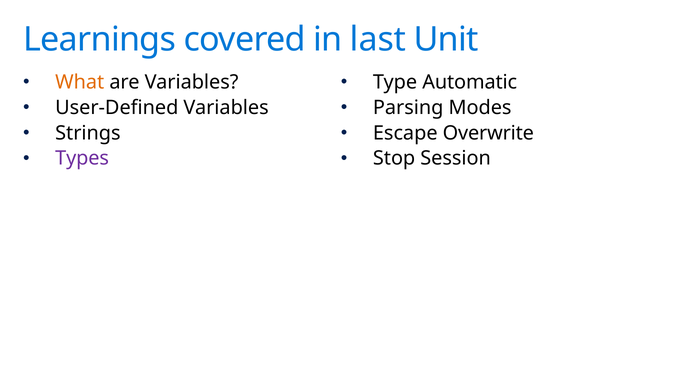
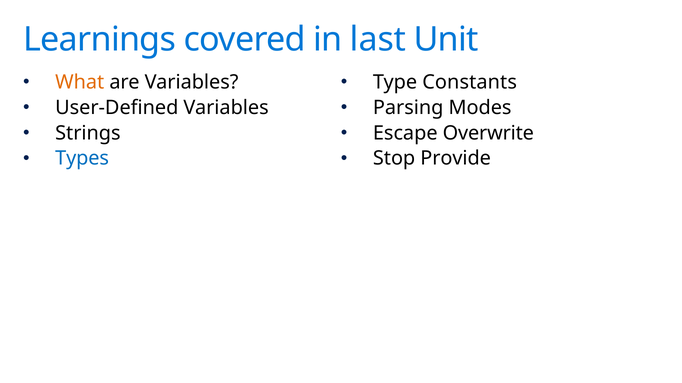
Automatic: Automatic -> Constants
Types colour: purple -> blue
Session: Session -> Provide
